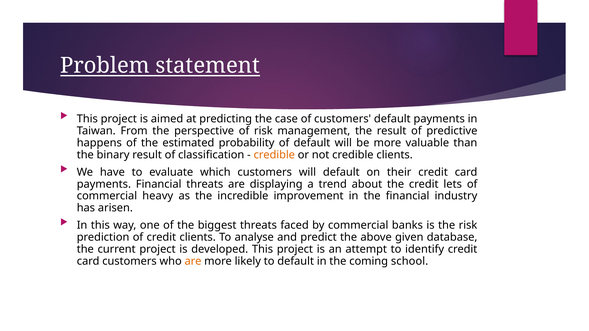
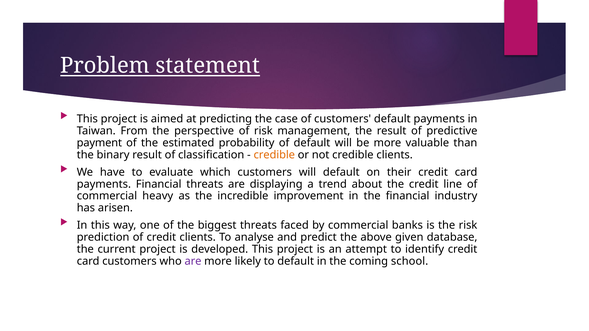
happens: happens -> payment
lets: lets -> line
are at (193, 261) colour: orange -> purple
